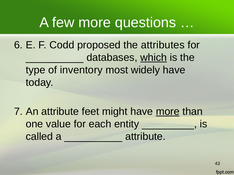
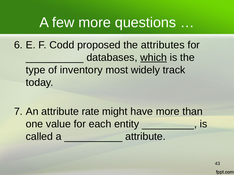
widely have: have -> track
feet: feet -> rate
more at (168, 112) underline: present -> none
